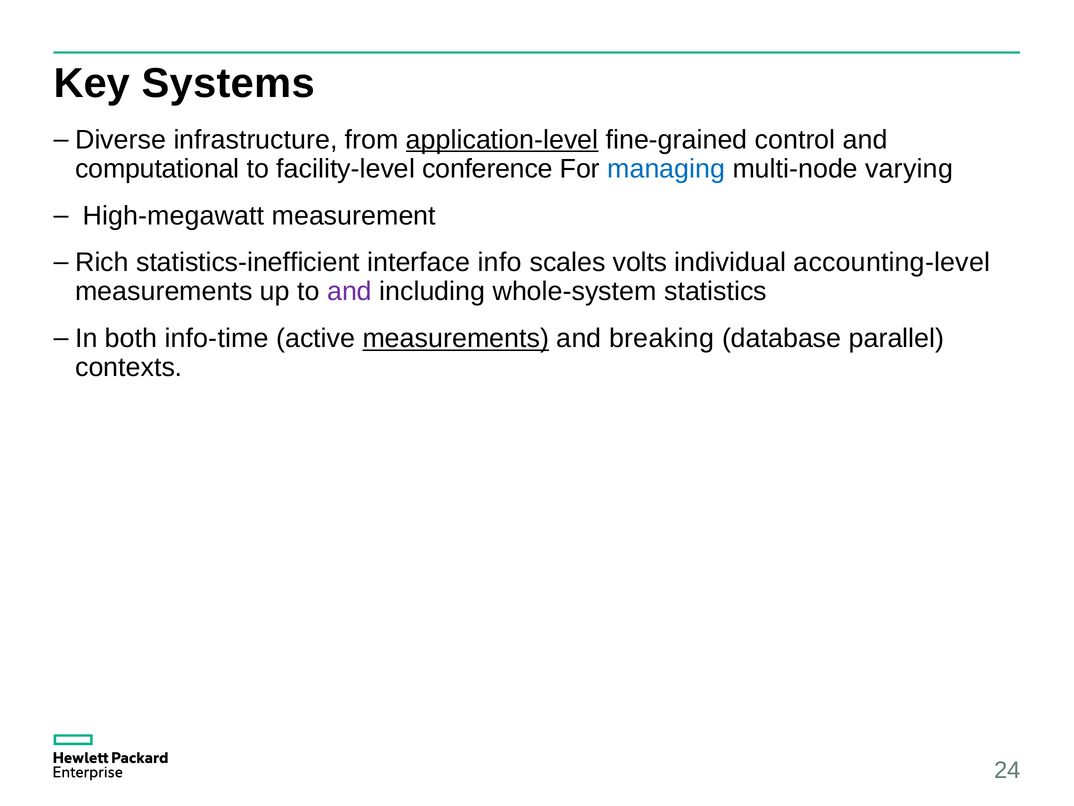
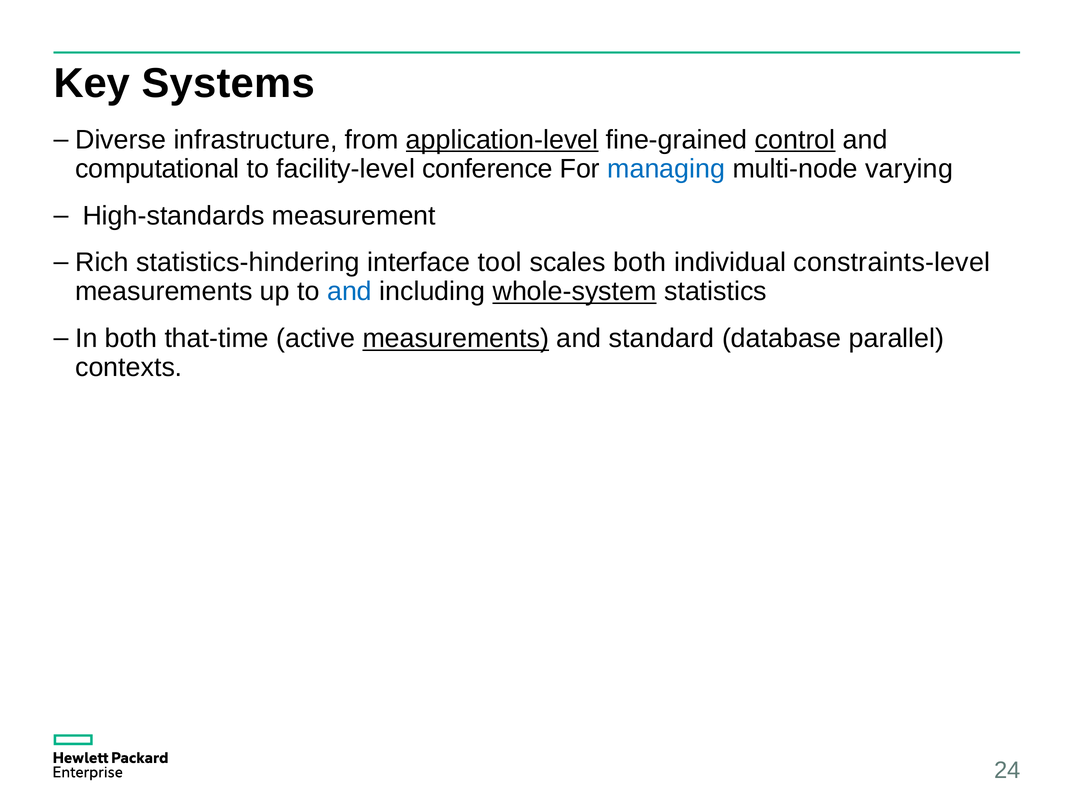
control underline: none -> present
High-megawatt: High-megawatt -> High-standards
statistics-inefficient: statistics-inefficient -> statistics-hindering
info: info -> tool
scales volts: volts -> both
accounting-level: accounting-level -> constraints-level
and at (350, 291) colour: purple -> blue
whole-system underline: none -> present
info-time: info-time -> that-time
breaking: breaking -> standard
